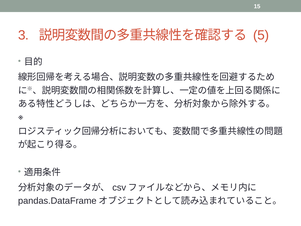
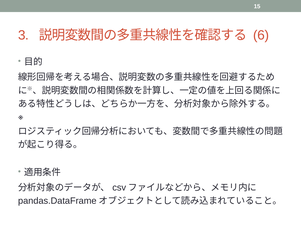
5: 5 -> 6
